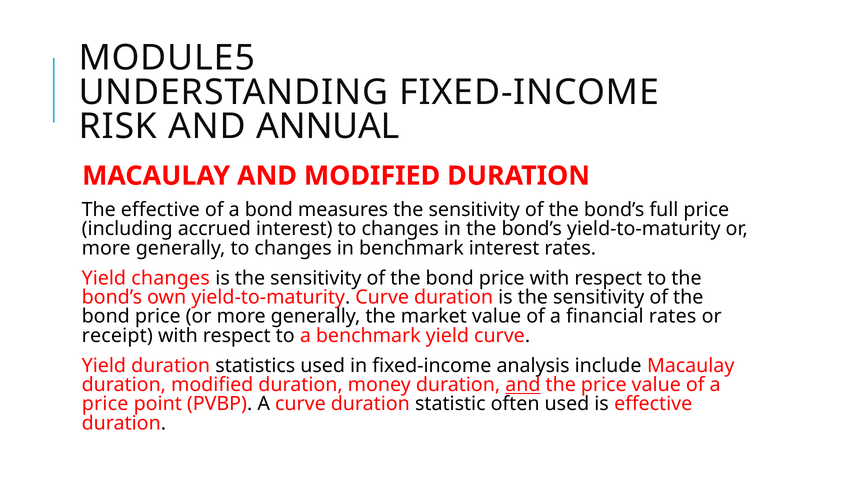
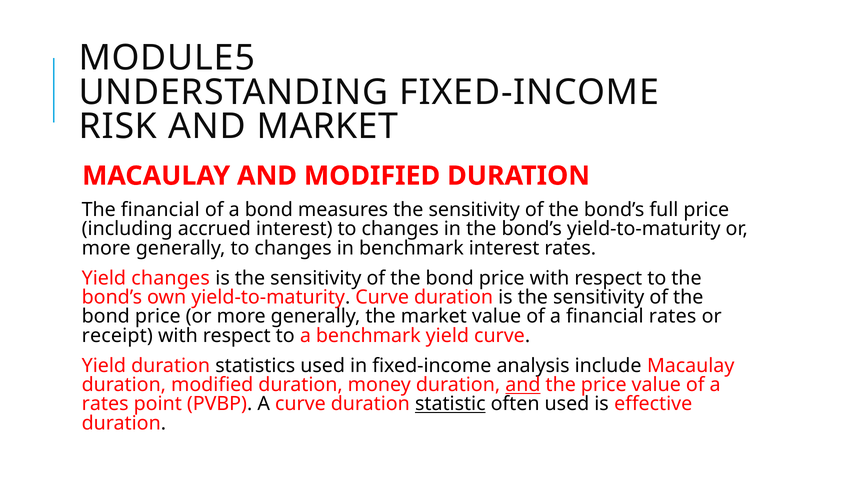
AND ANNUAL: ANNUAL -> MARKET
The effective: effective -> financial
price at (105, 405): price -> rates
statistic underline: none -> present
